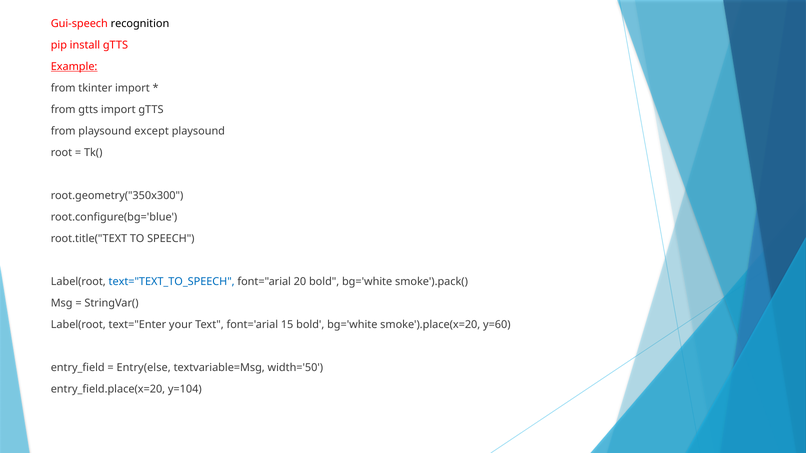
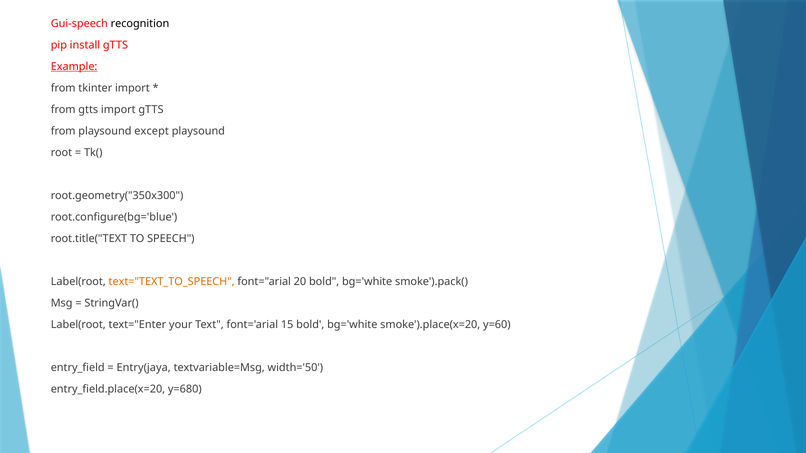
text="TEXT_TO_SPEECH colour: blue -> orange
Entry(else: Entry(else -> Entry(jaya
y=104: y=104 -> y=680
